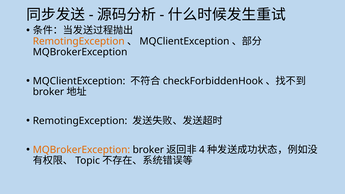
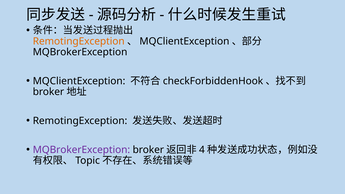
MQBrokerException at (81, 150) colour: orange -> purple
